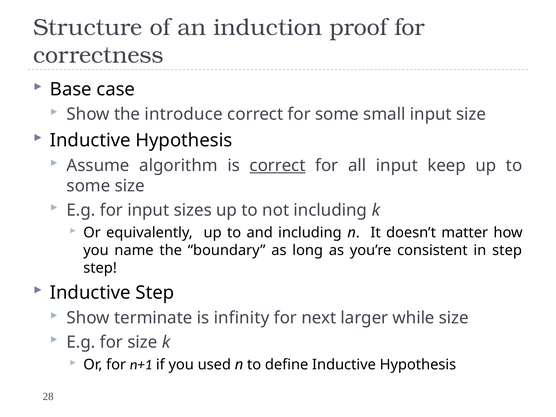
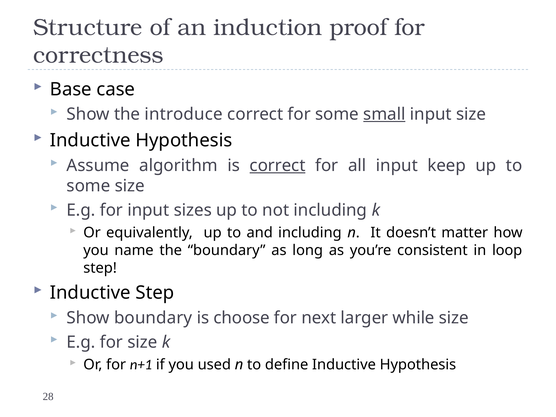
small underline: none -> present
in step: step -> loop
Show terminate: terminate -> boundary
infinity: infinity -> choose
